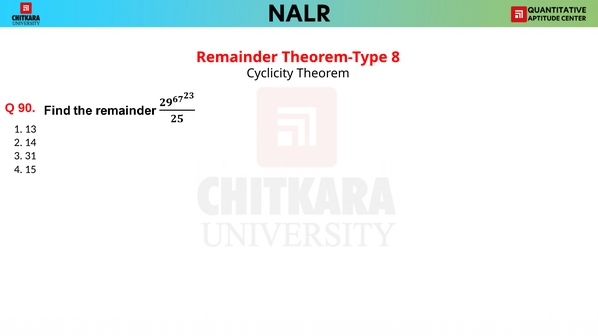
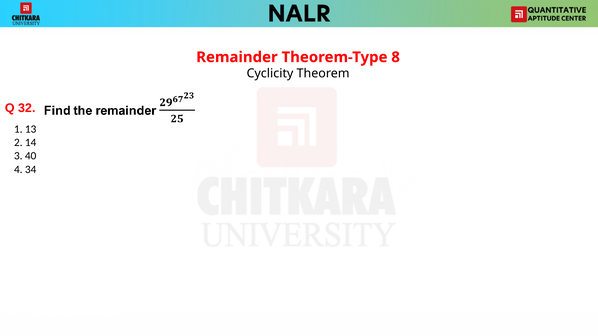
90: 90 -> 32
31: 31 -> 40
15: 15 -> 34
